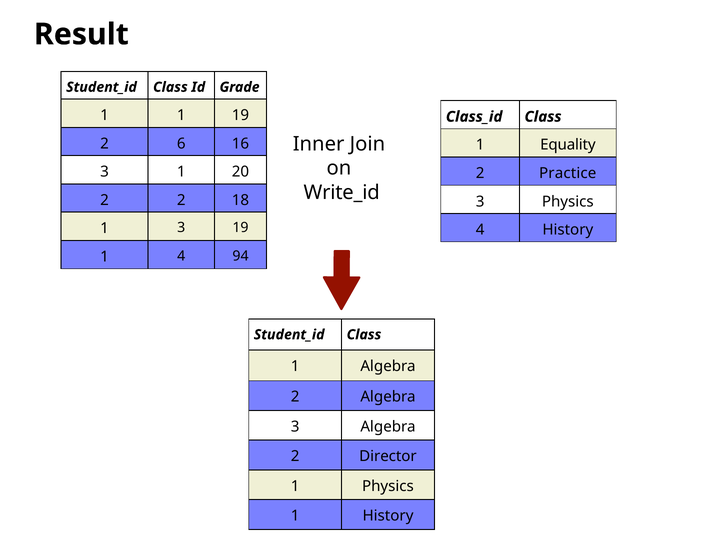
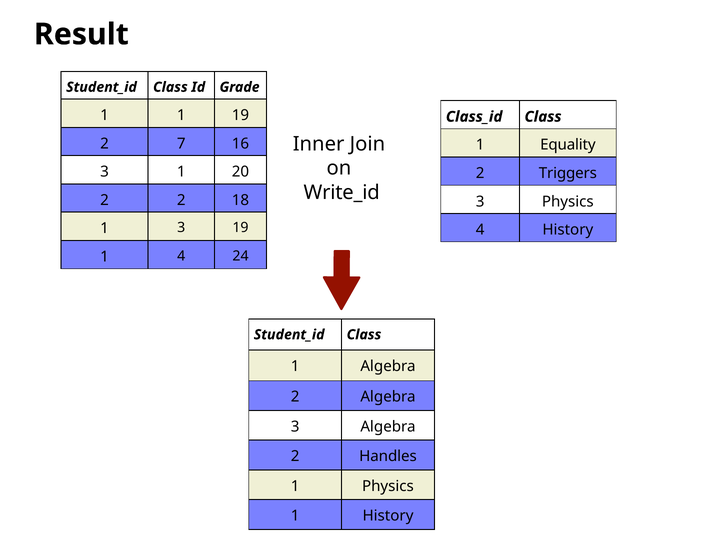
6: 6 -> 7
Practice: Practice -> Triggers
94: 94 -> 24
Director: Director -> Handles
